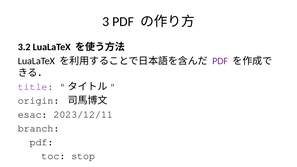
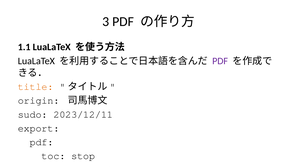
3.2 at (24, 47): 3.2 -> 1.1
title colour: purple -> orange
esac at (33, 114): esac -> sudo
branch at (39, 128): branch -> export
